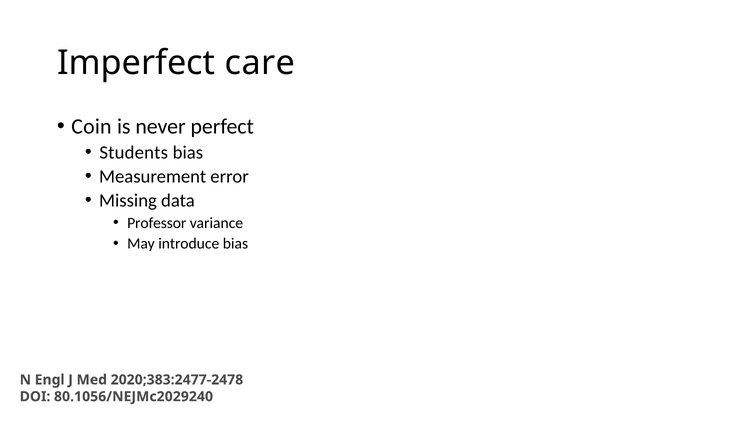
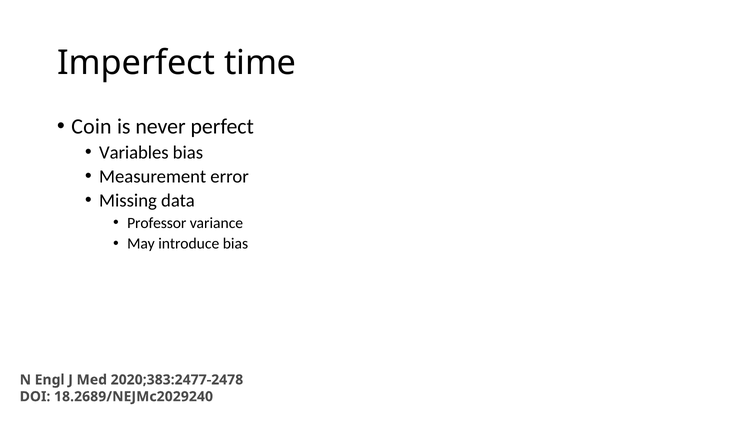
care: care -> time
Students: Students -> Variables
80.1056/NEJMc2029240: 80.1056/NEJMc2029240 -> 18.2689/NEJMc2029240
